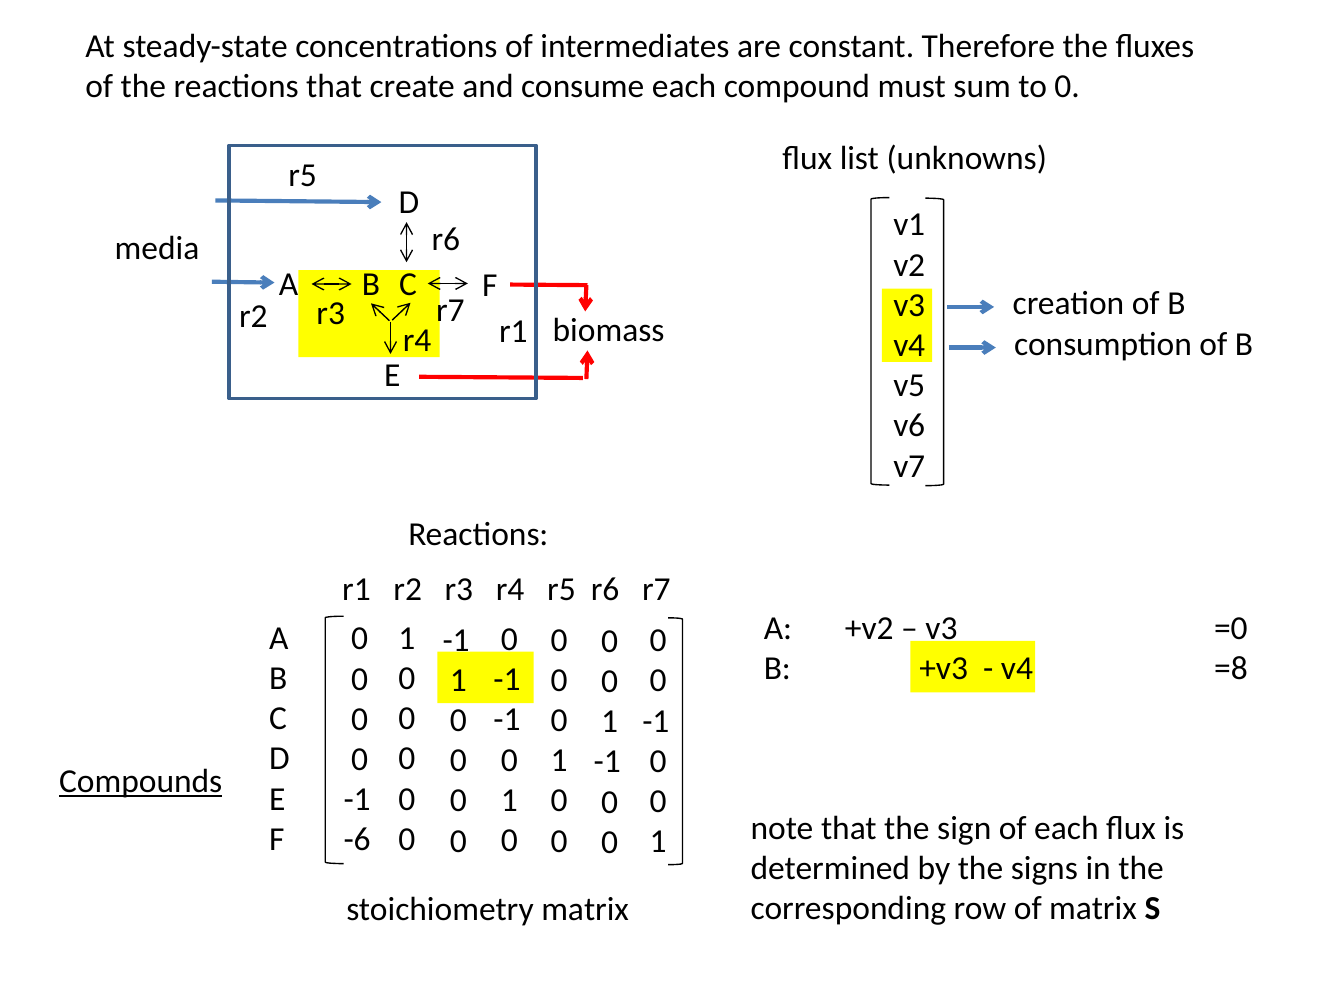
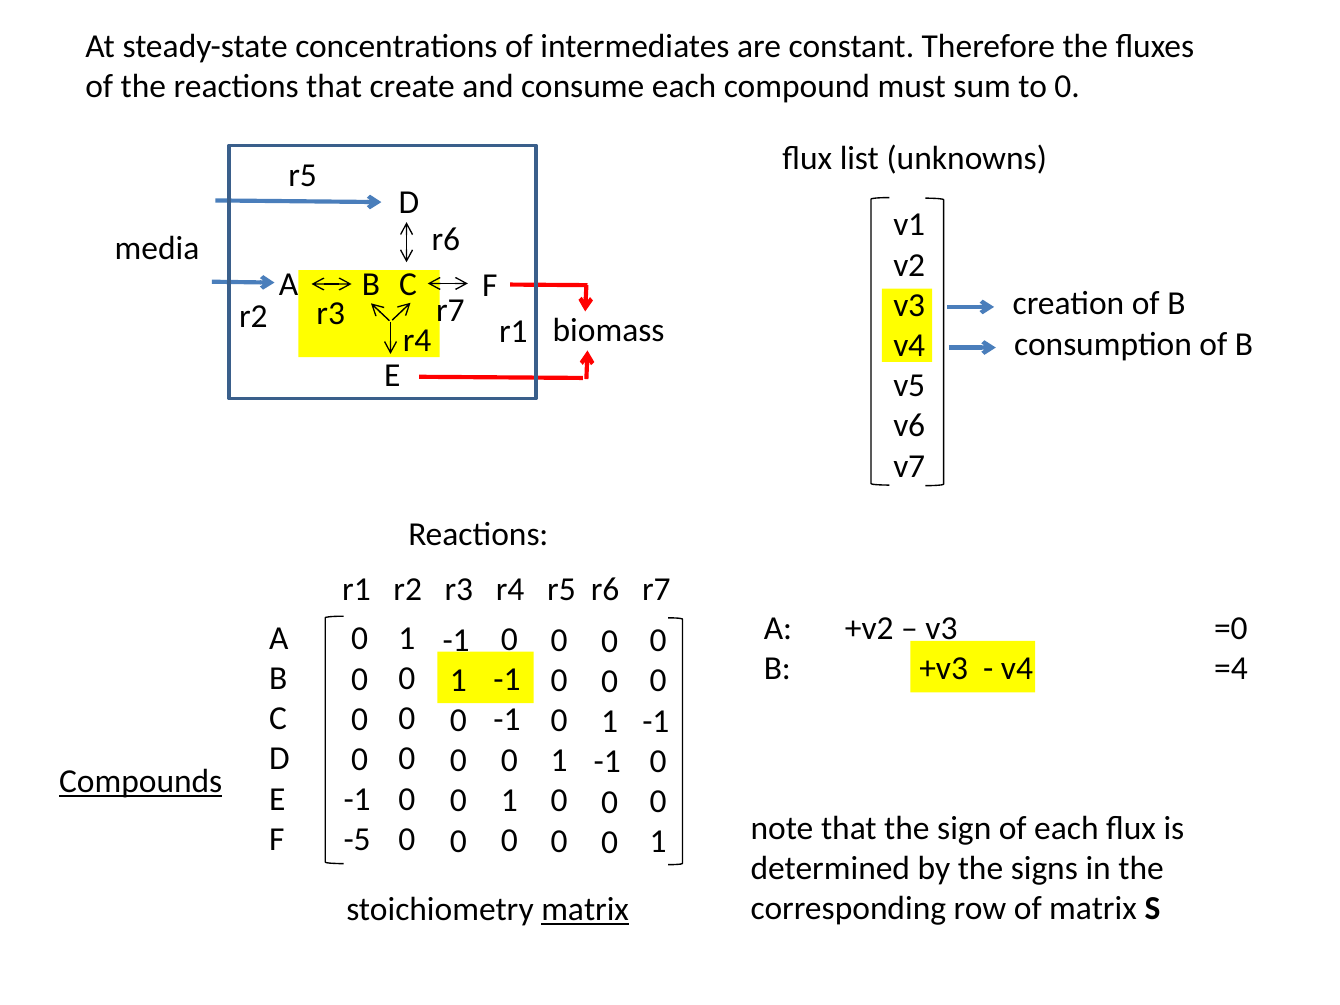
=8: =8 -> =4
-6: -6 -> -5
matrix at (585, 910) underline: none -> present
